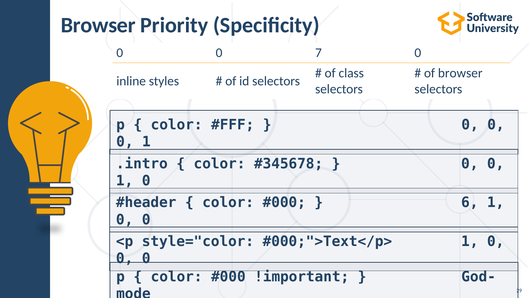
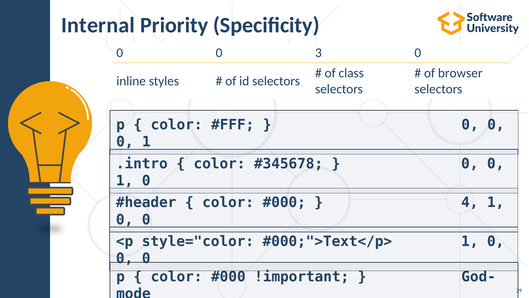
Browser at (98, 25): Browser -> Internal
7: 7 -> 3
6: 6 -> 4
